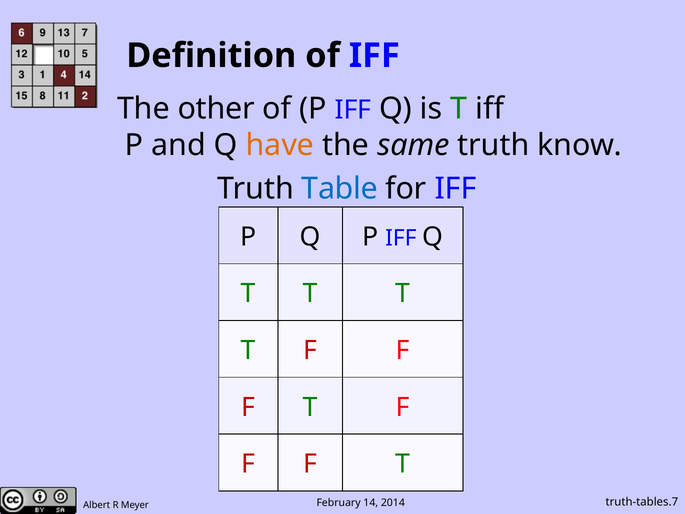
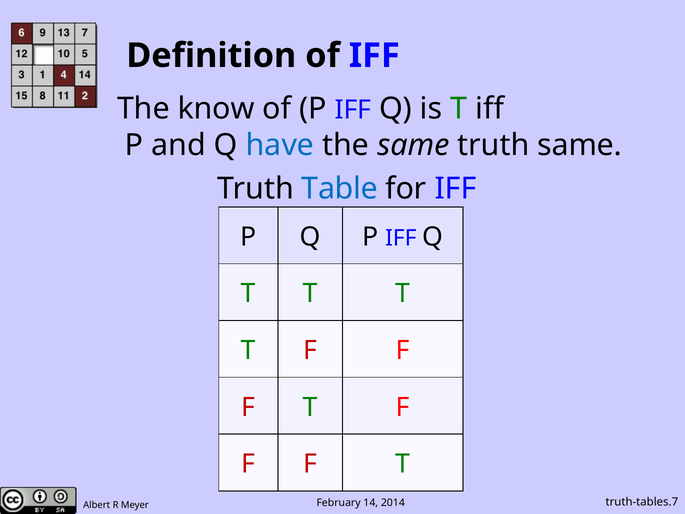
other: other -> know
have colour: orange -> blue
truth know: know -> same
